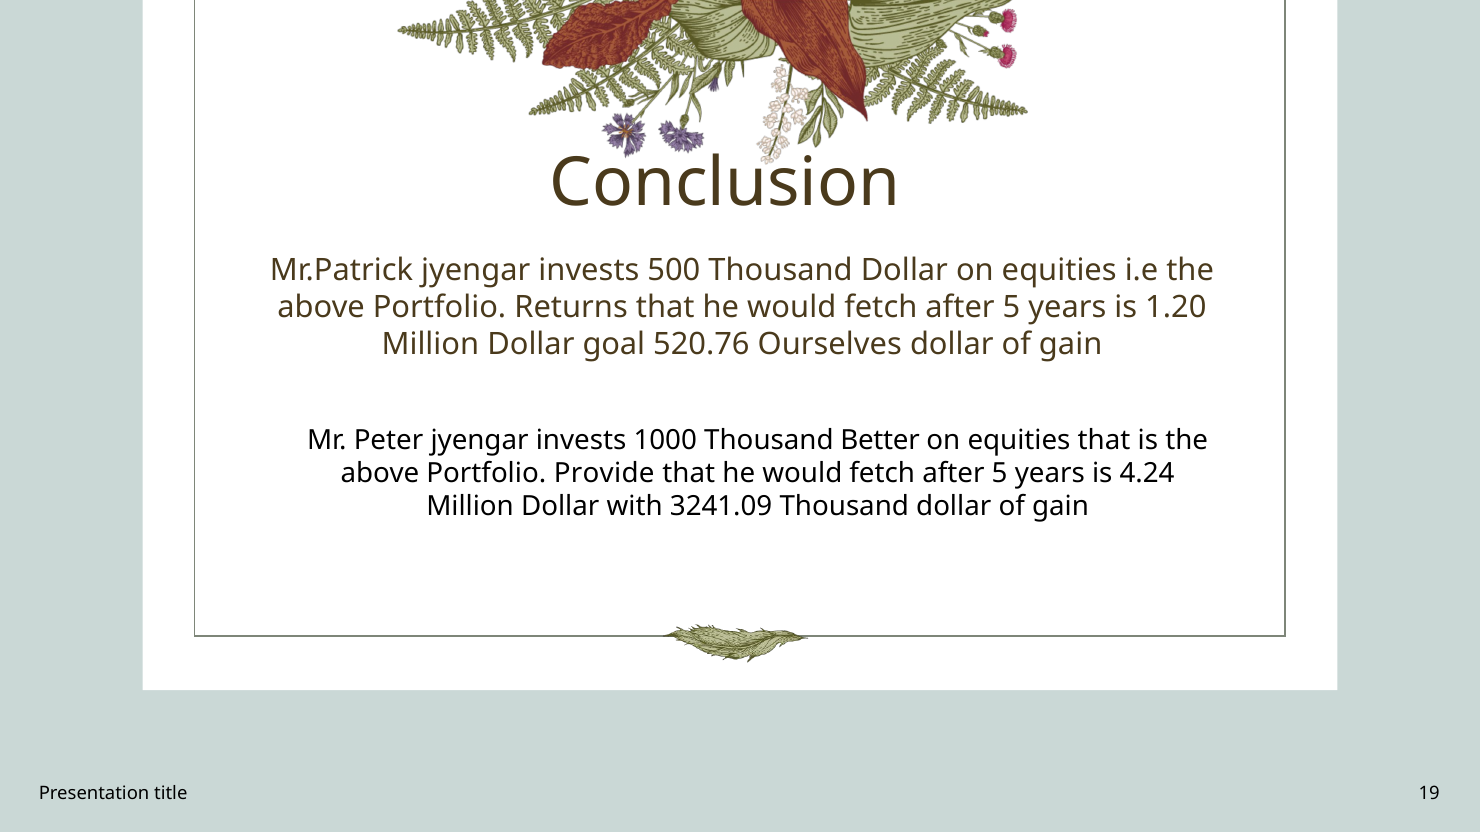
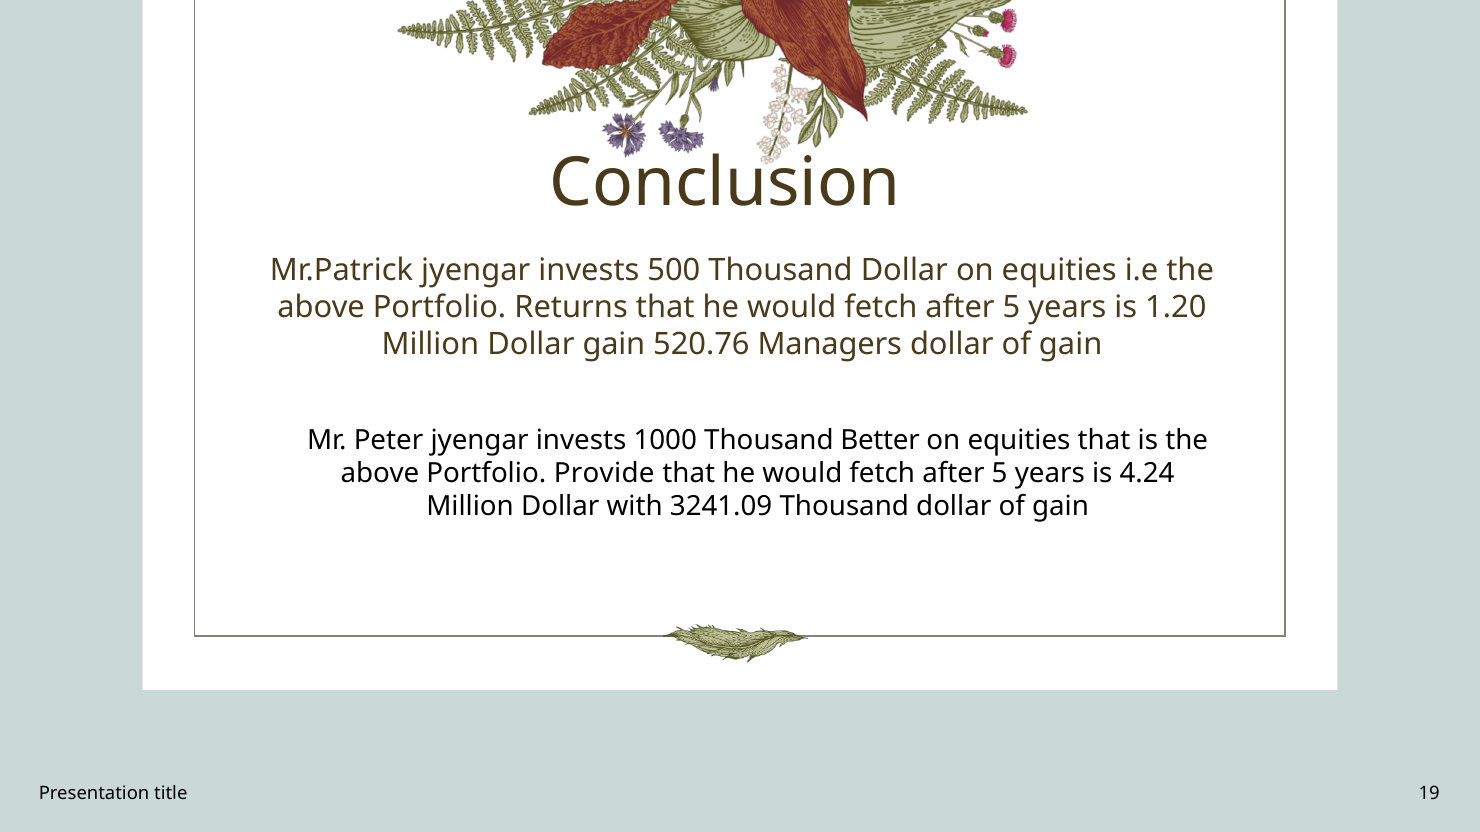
Dollar goal: goal -> gain
Ourselves: Ourselves -> Managers
